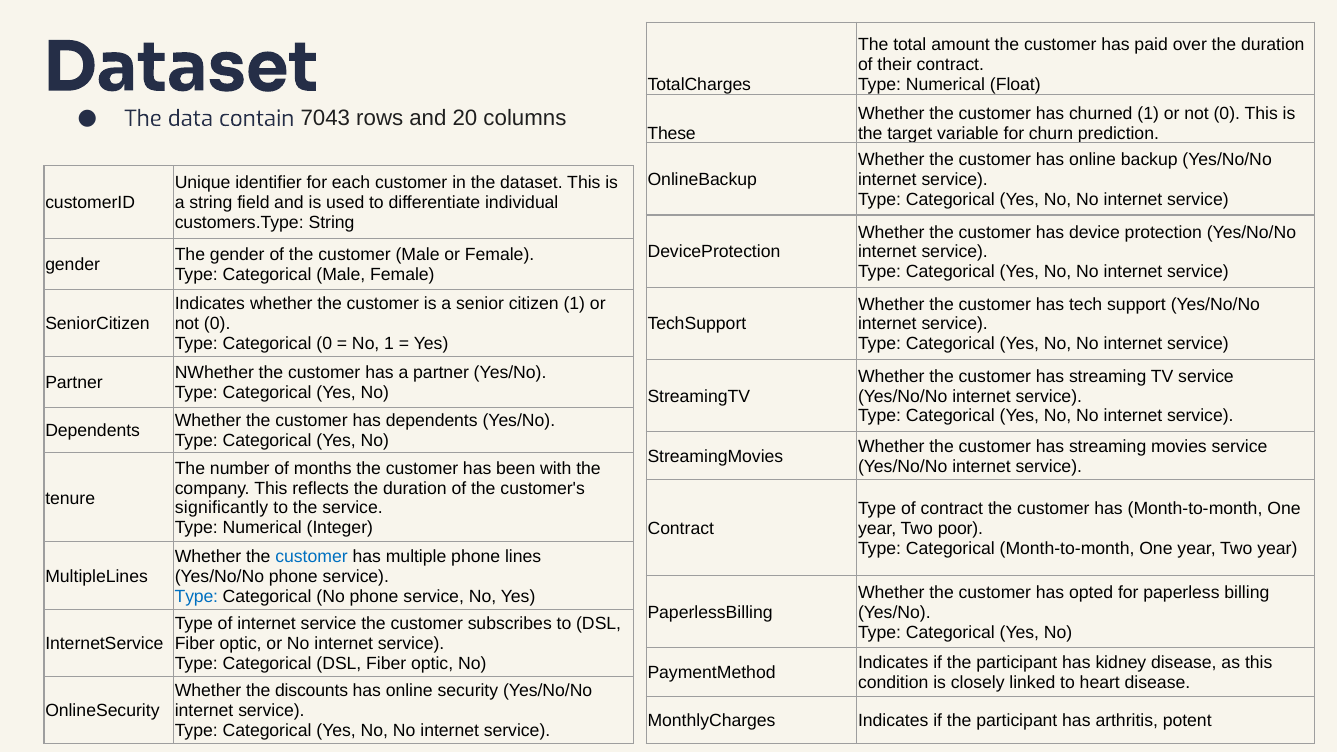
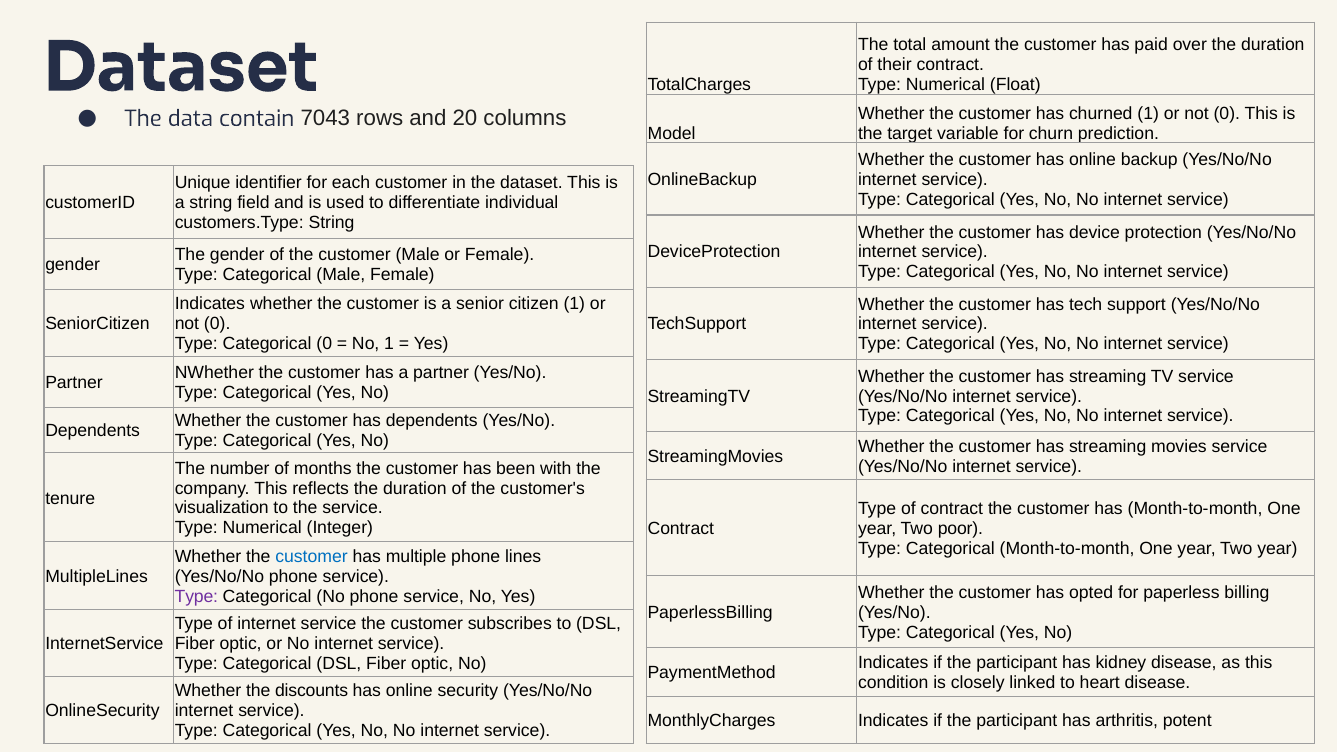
These: These -> Model
significantly: significantly -> visualization
Type at (196, 596) colour: blue -> purple
